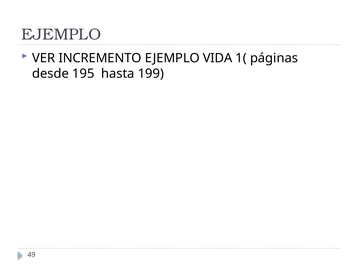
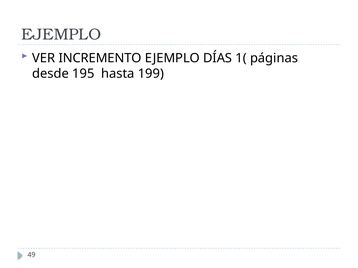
VIDA: VIDA -> DÍAS
